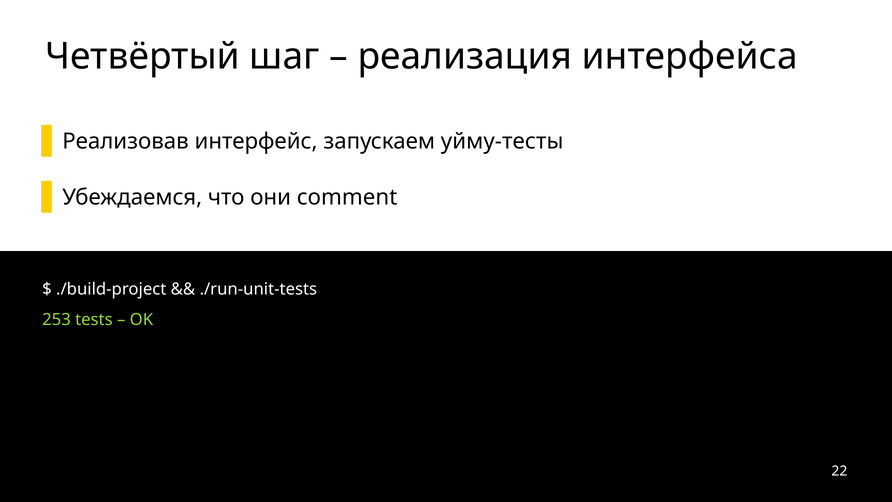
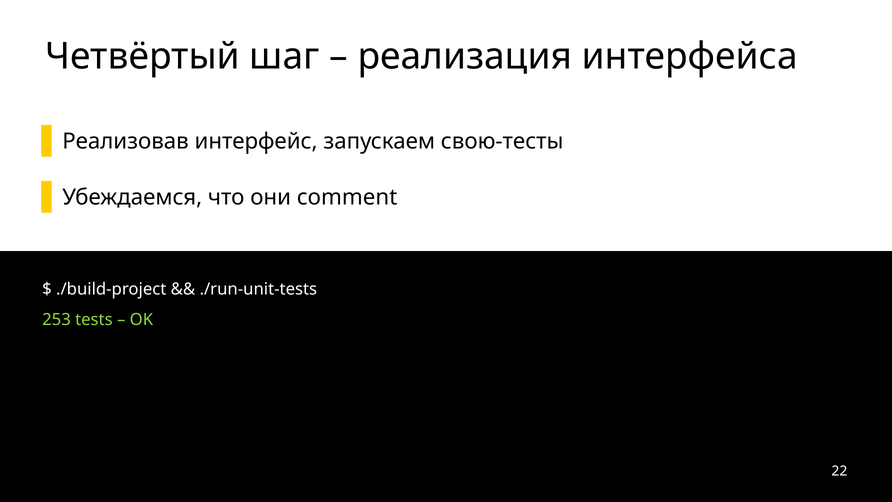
уйму-тесты: уйму-тесты -> свою-тесты
